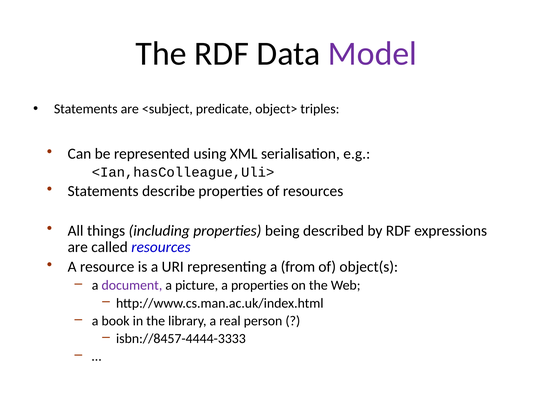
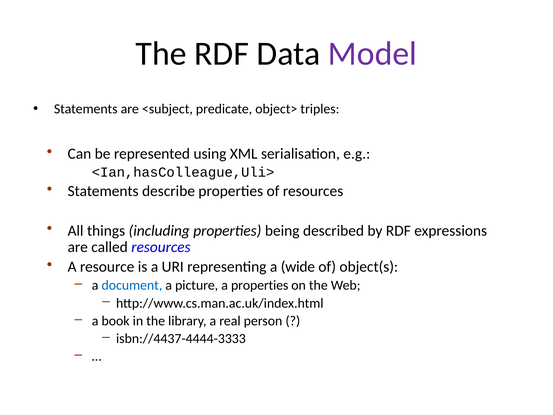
from: from -> wide
document colour: purple -> blue
isbn://8457-4444-3333: isbn://8457-4444-3333 -> isbn://4437-4444-3333
